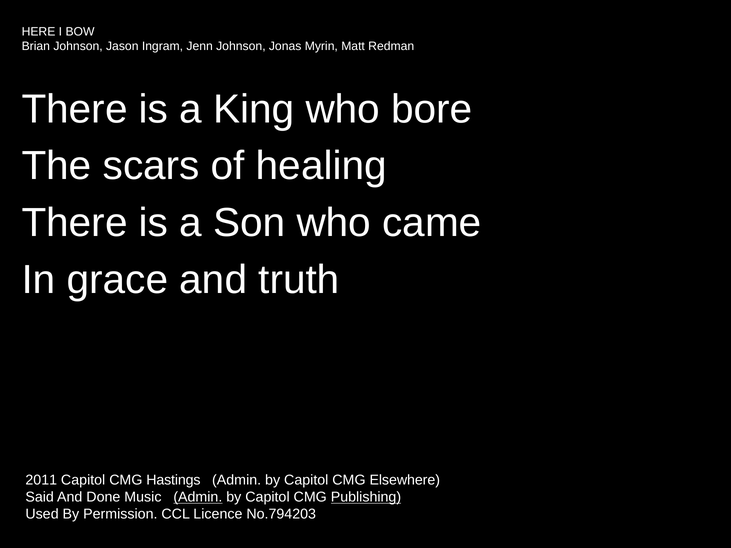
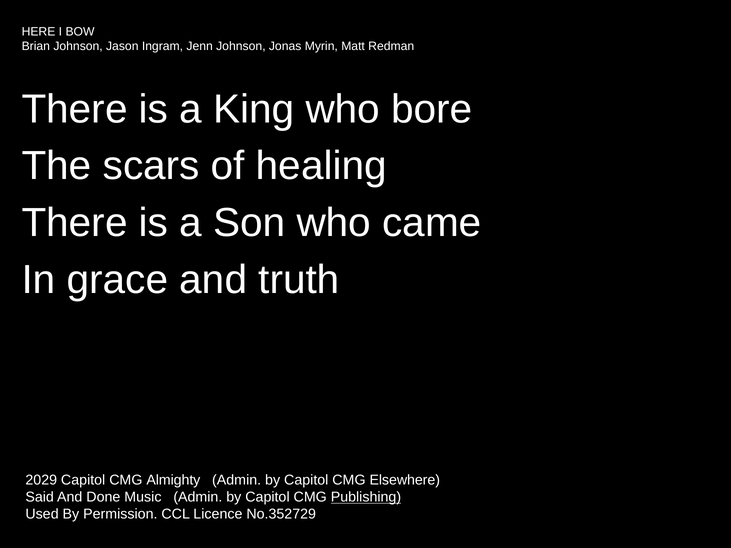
2011: 2011 -> 2029
Hastings: Hastings -> Almighty
Admin at (198, 497) underline: present -> none
No.794203: No.794203 -> No.352729
